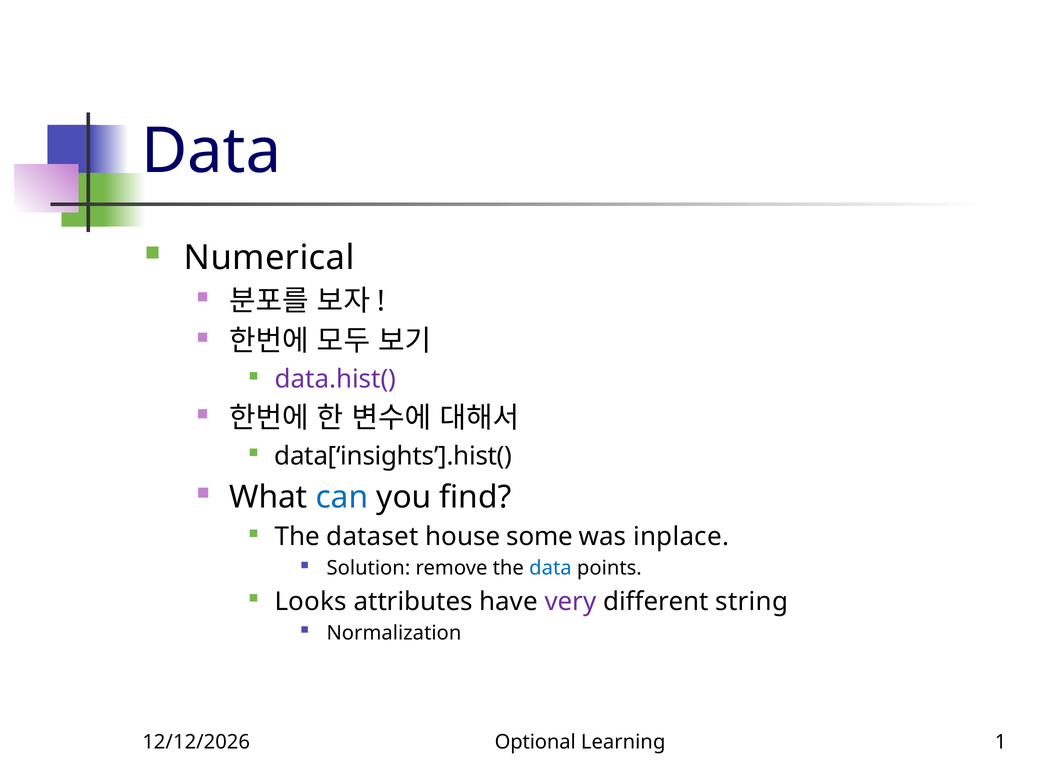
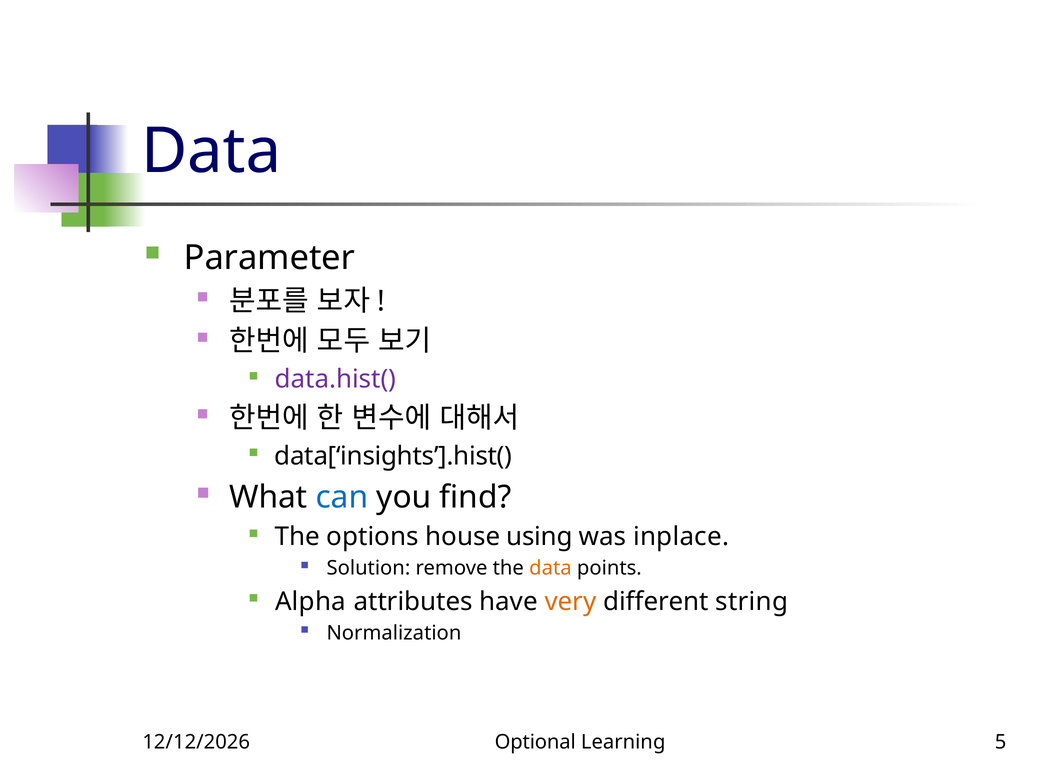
Numerical: Numerical -> Parameter
dataset: dataset -> options
some: some -> using
data at (550, 568) colour: blue -> orange
Looks: Looks -> Alpha
very colour: purple -> orange
1: 1 -> 5
